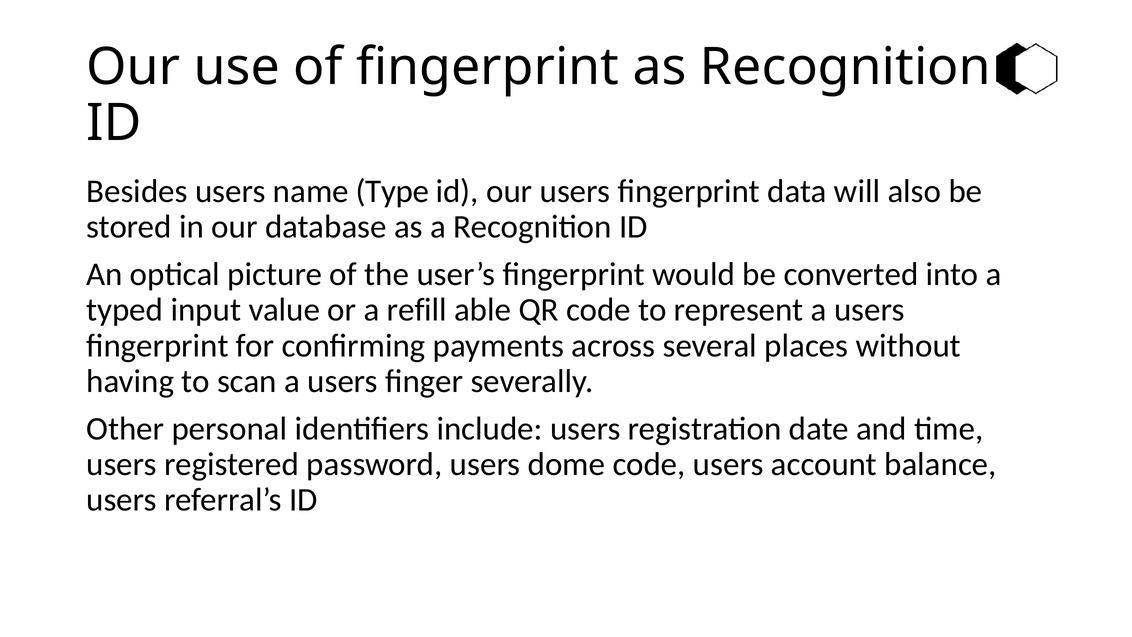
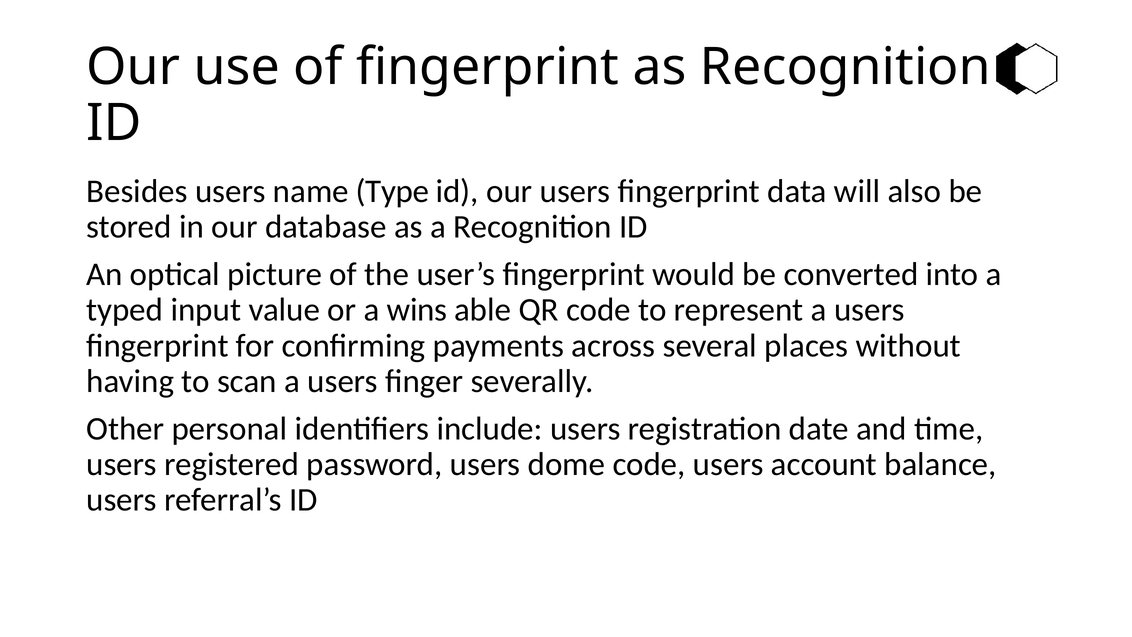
refill: refill -> wins
